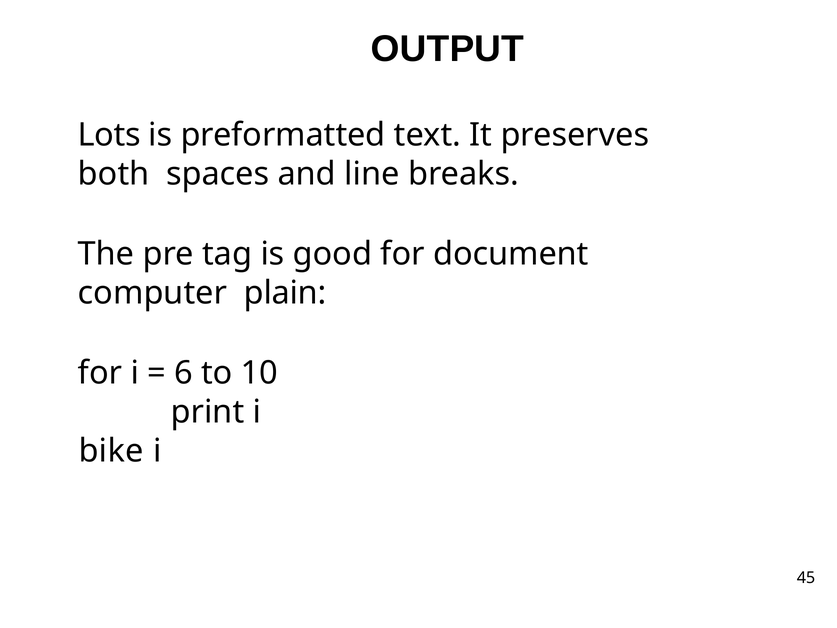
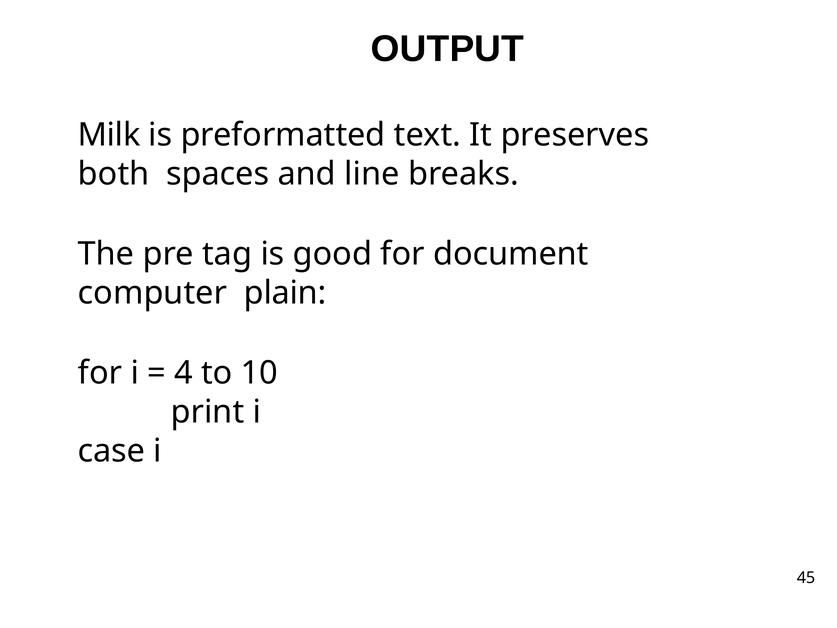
Lots: Lots -> Milk
6: 6 -> 4
bike: bike -> case
